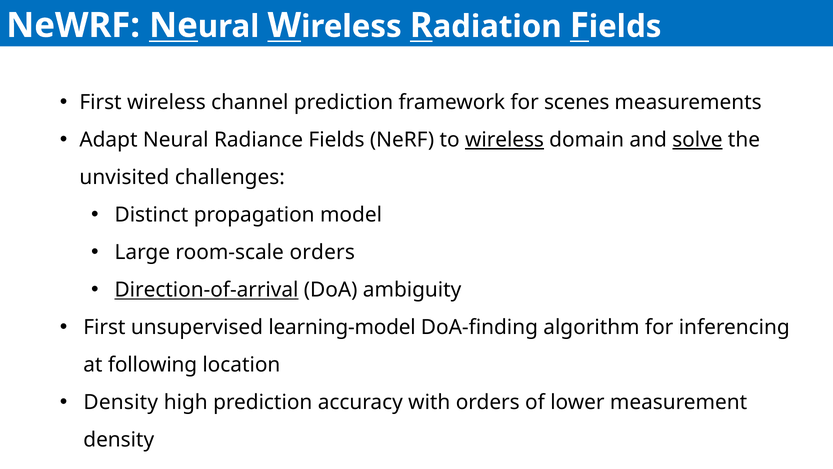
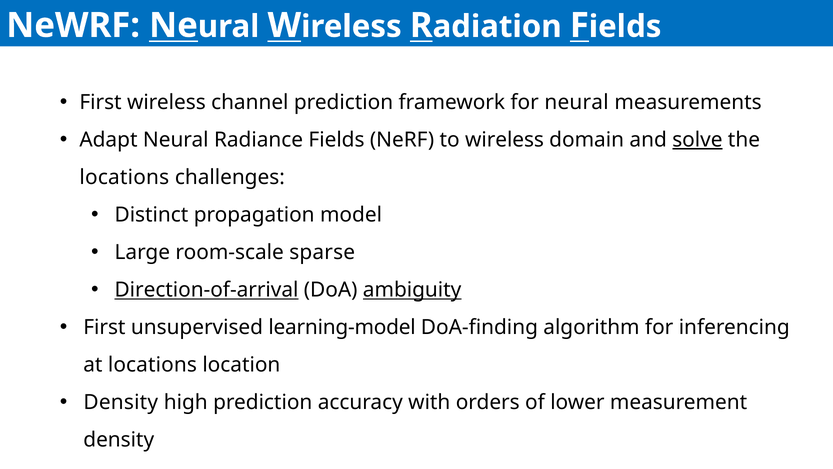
for scenes: scenes -> neural
wireless at (505, 140) underline: present -> none
unvisited at (124, 177): unvisited -> locations
room-scale orders: orders -> sparse
ambiguity underline: none -> present
at following: following -> locations
